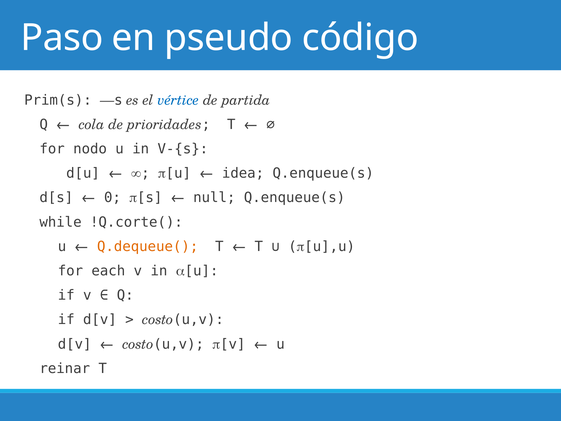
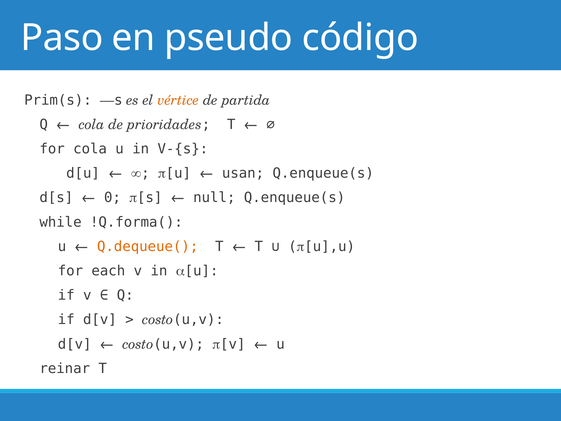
vértice colour: blue -> orange
for nodo: nodo -> cola
idea: idea -> usan
!Q.corte(: !Q.corte( -> !Q.forma(
